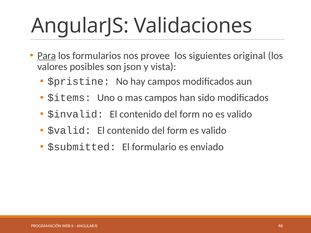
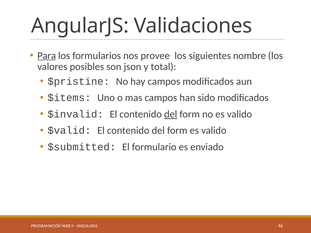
original: original -> nombre
vista: vista -> total
del at (171, 114) underline: none -> present
